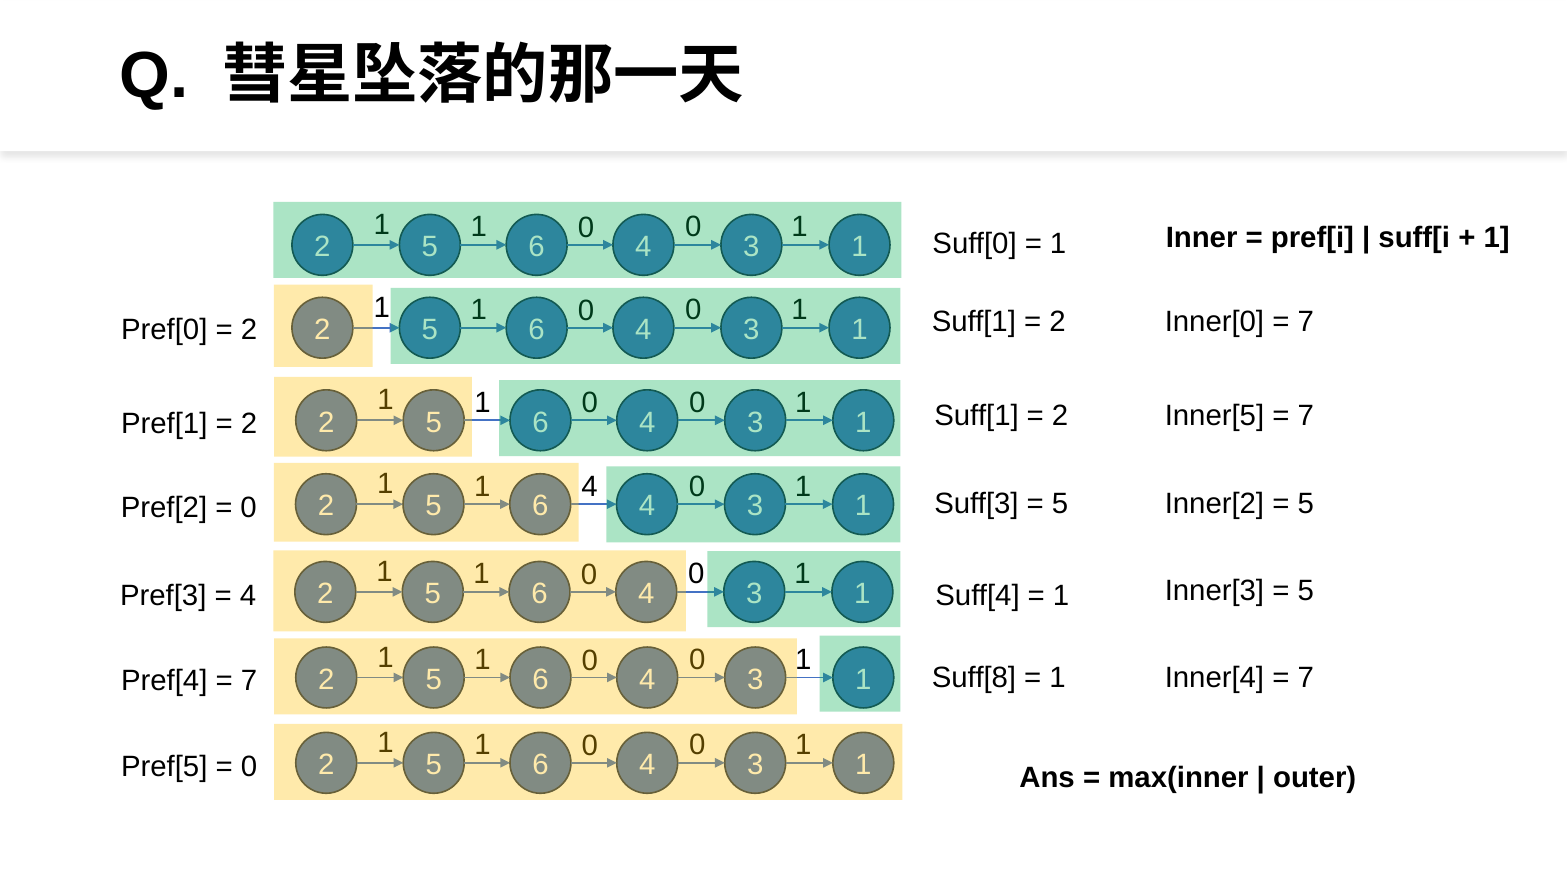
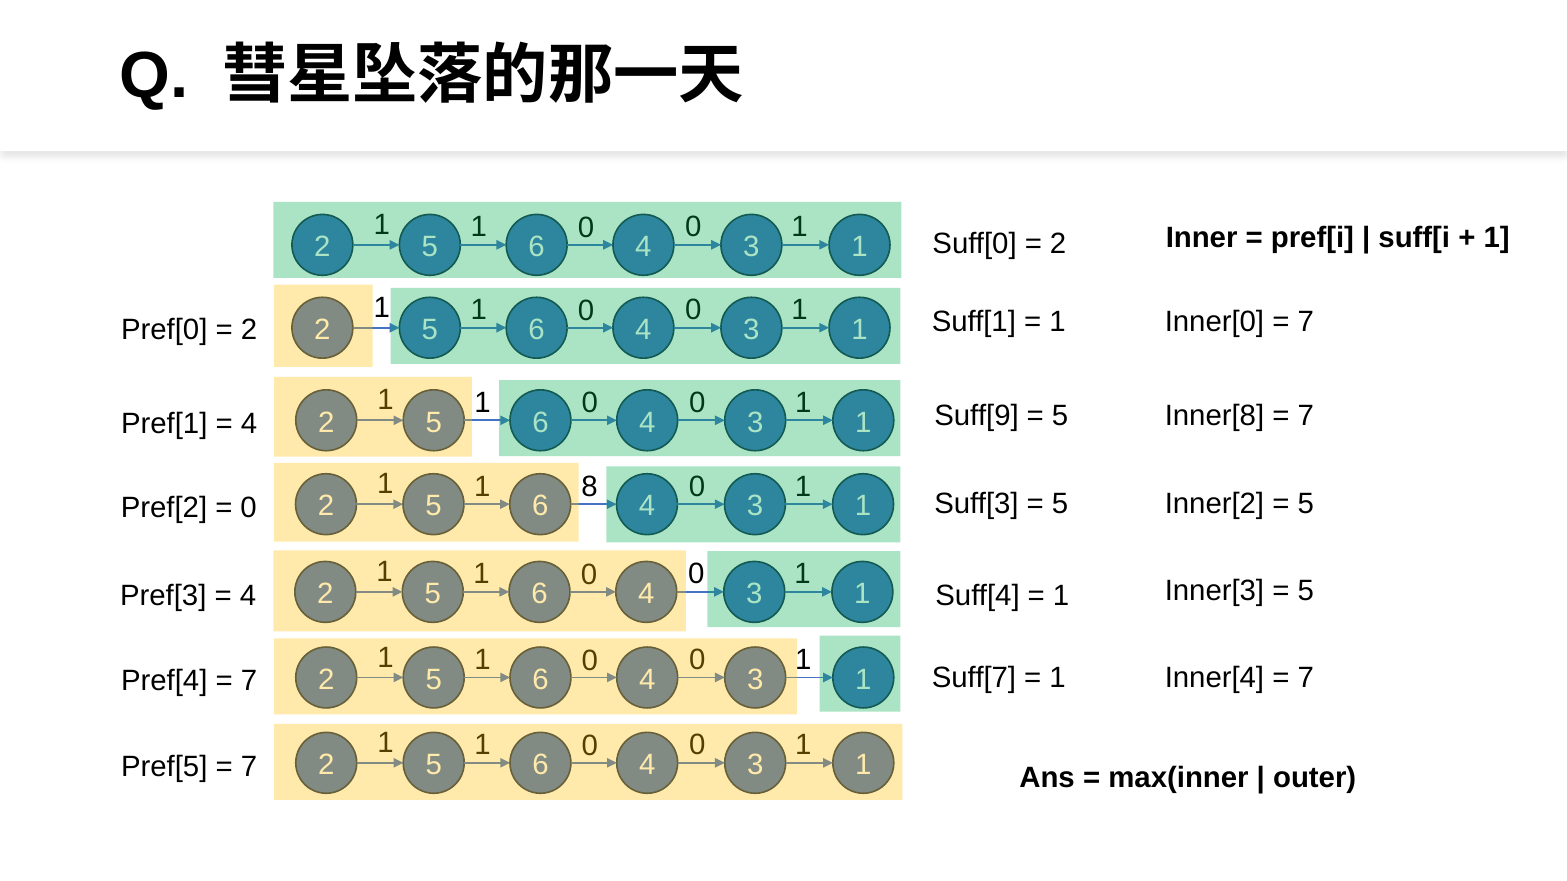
1 at (1058, 244): 1 -> 2
2 at (1057, 322): 2 -> 1
Suff[1 at (977, 416): Suff[1 -> Suff[9
2 at (1060, 416): 2 -> 5
Inner[5: Inner[5 -> Inner[8
2 at (249, 424): 2 -> 4
4 at (590, 487): 4 -> 8
Suff[8: Suff[8 -> Suff[7
0 at (249, 767): 0 -> 7
